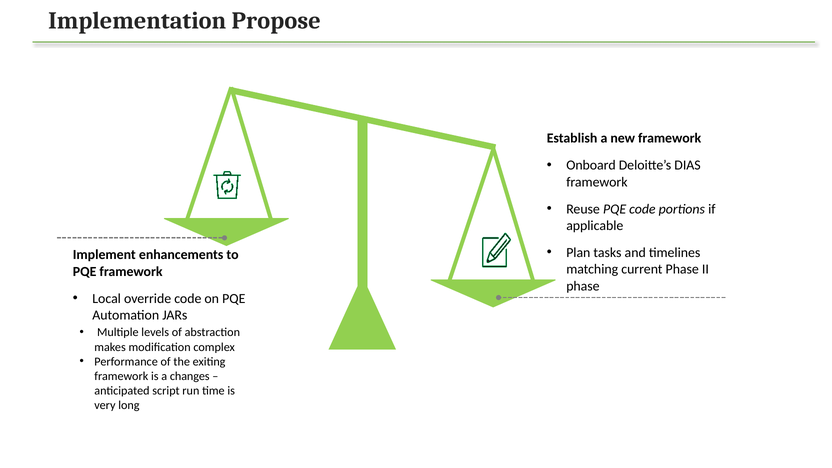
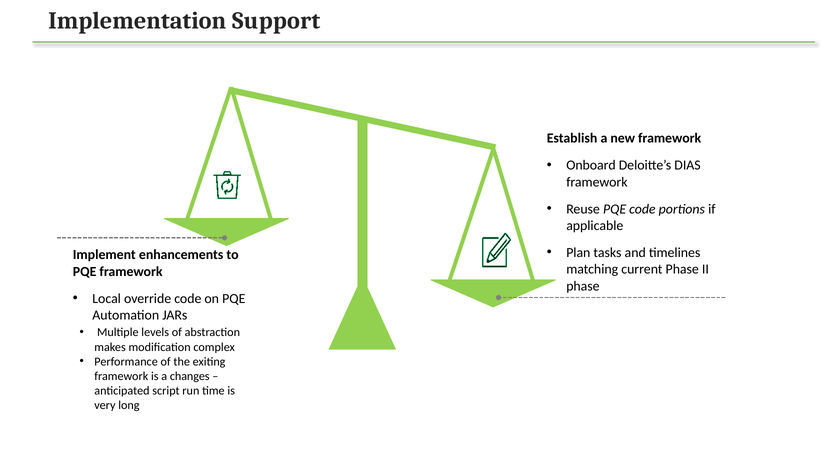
Propose: Propose -> Support
